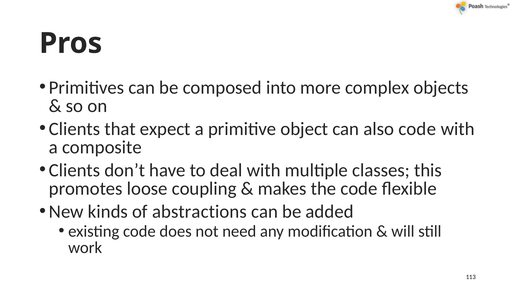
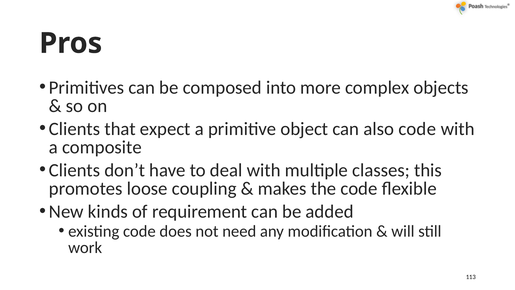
abstractions: abstractions -> requirement
